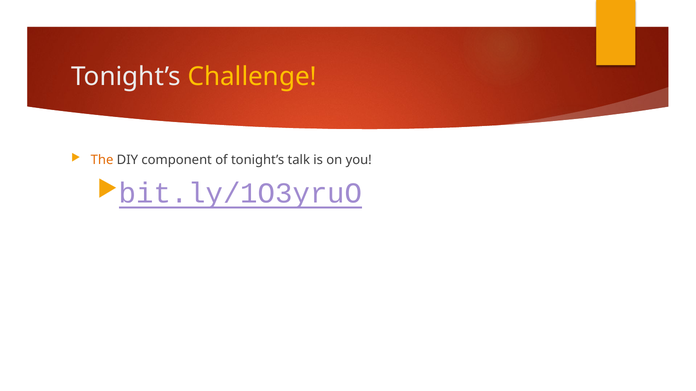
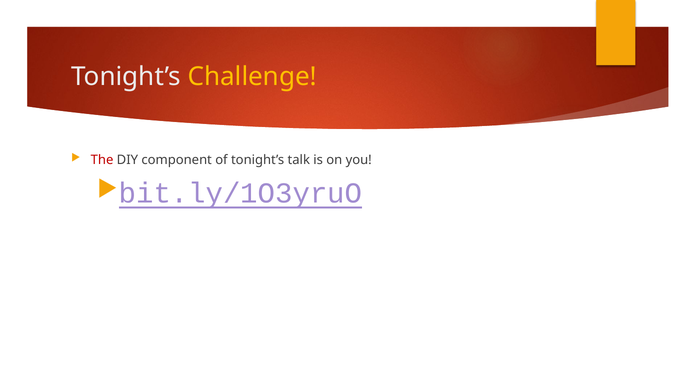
The colour: orange -> red
